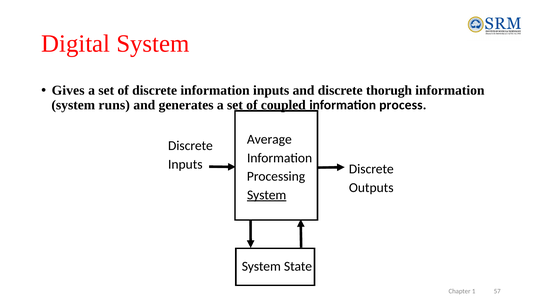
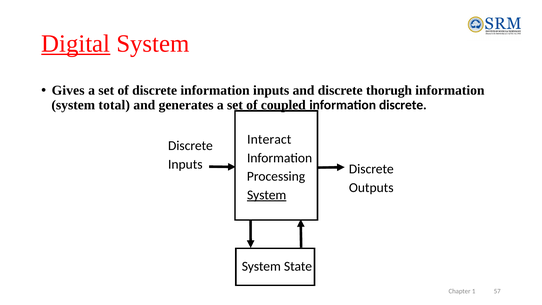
Digital underline: none -> present
runs: runs -> total
information process: process -> discrete
Average: Average -> Interact
